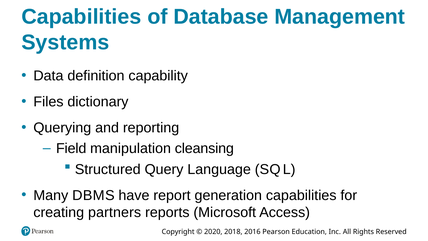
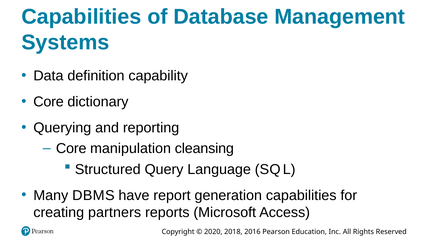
Files at (48, 102): Files -> Core
Field at (71, 148): Field -> Core
